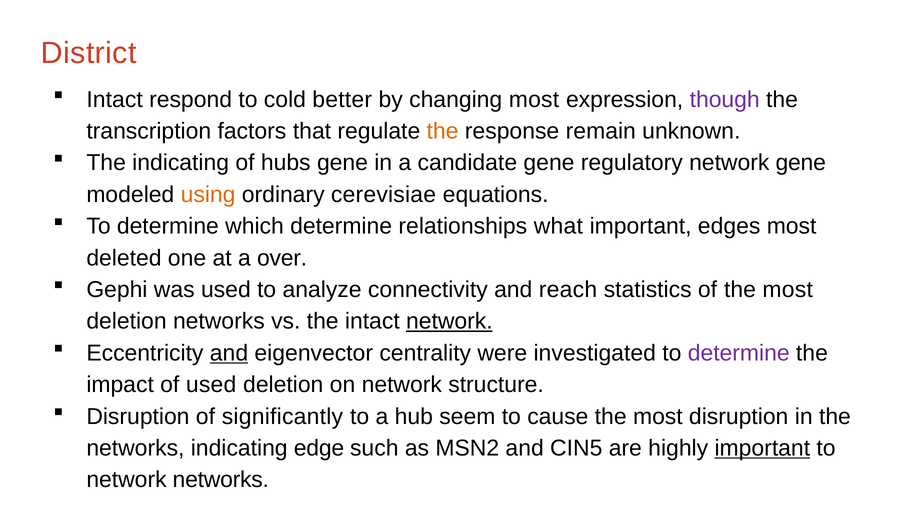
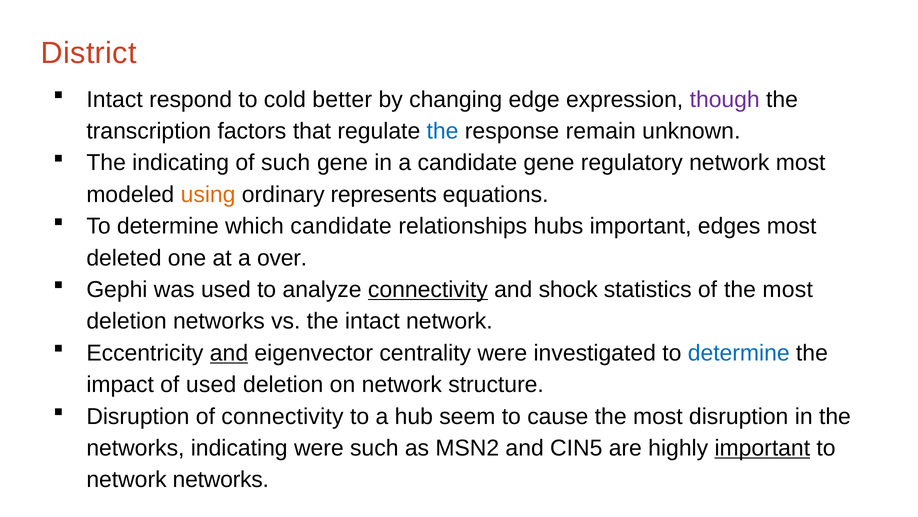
changing most: most -> edge
the at (443, 131) colour: orange -> blue
of hubs: hubs -> such
network gene: gene -> most
cerevisiae: cerevisiae -> represents
which determine: determine -> candidate
what: what -> hubs
connectivity at (428, 289) underline: none -> present
reach: reach -> shock
network at (449, 321) underline: present -> none
determine at (739, 353) colour: purple -> blue
of significantly: significantly -> connectivity
indicating edge: edge -> were
